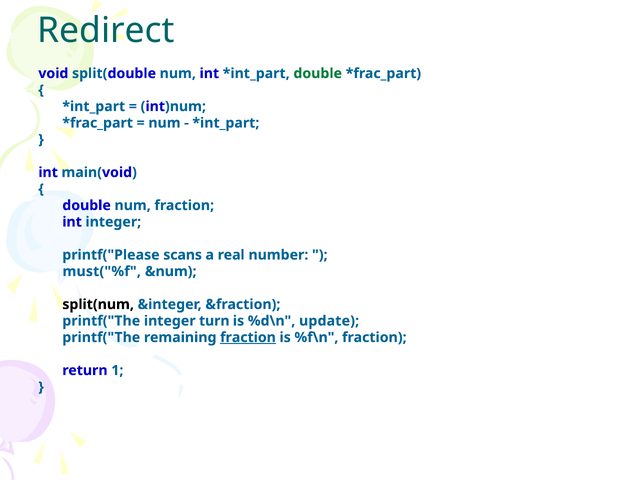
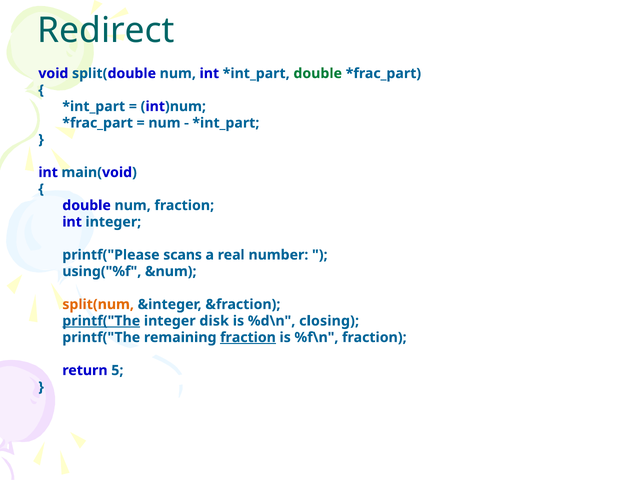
must("%f: must("%f -> using("%f
split(num colour: black -> orange
printf("The at (101, 320) underline: none -> present
turn: turn -> disk
update: update -> closing
1: 1 -> 5
